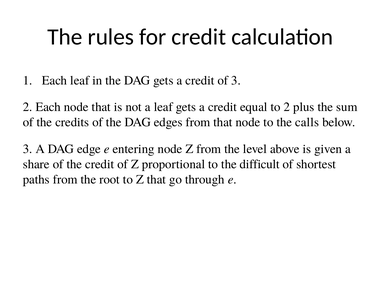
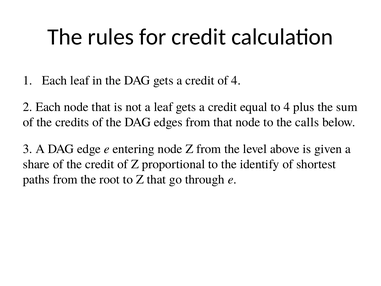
of 3: 3 -> 4
to 2: 2 -> 4
difficult: difficult -> identify
